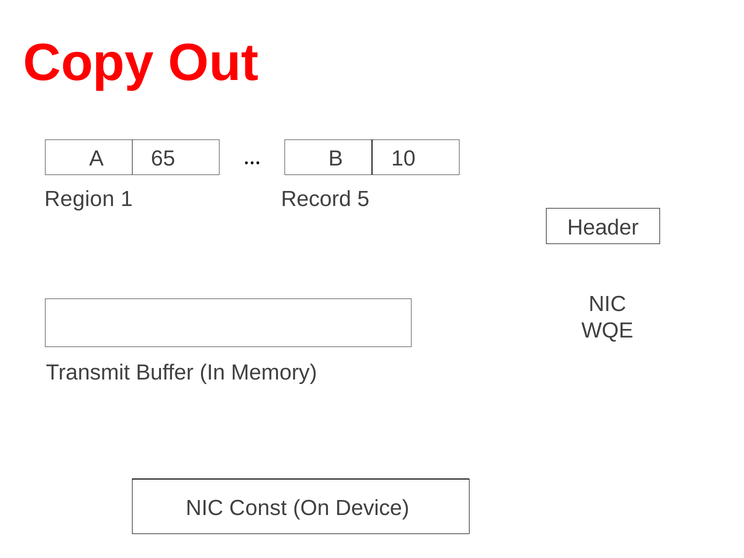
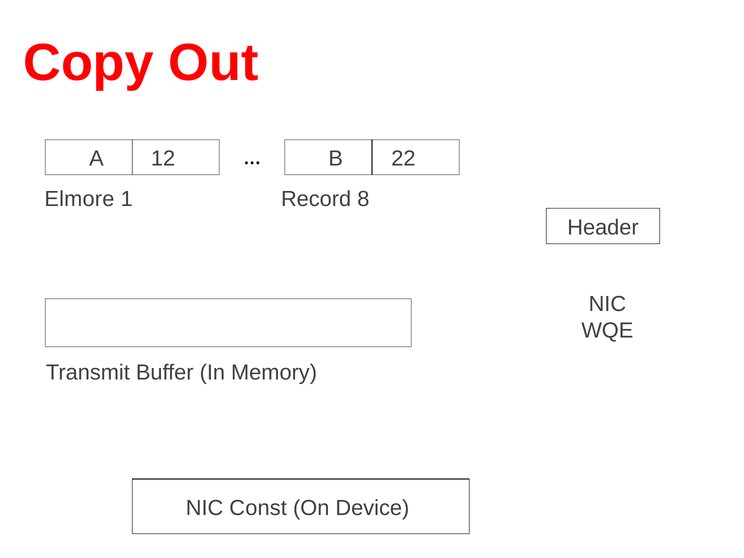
65: 65 -> 12
10: 10 -> 22
Region: Region -> Elmore
5: 5 -> 8
